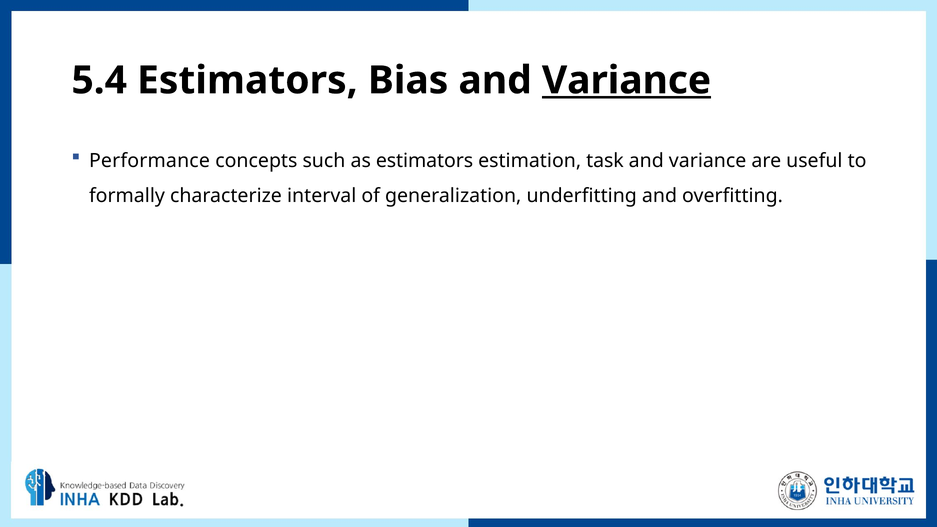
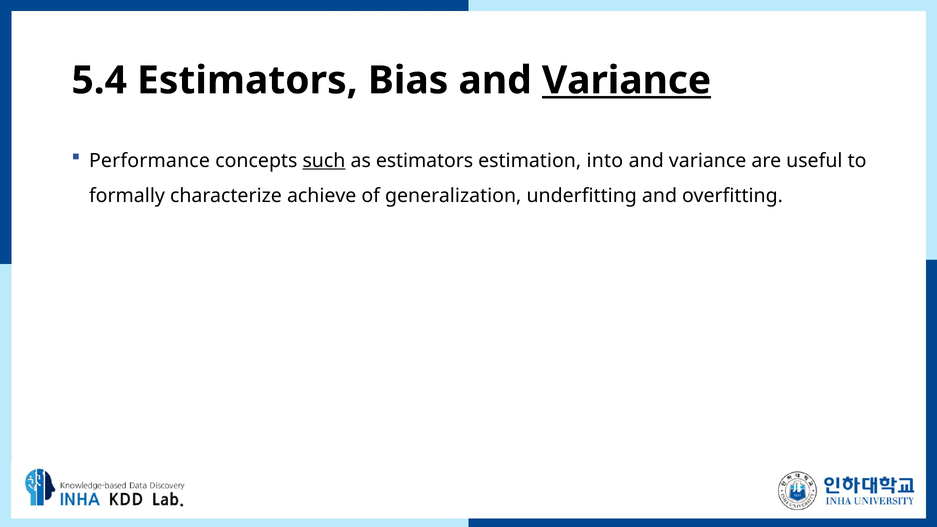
such underline: none -> present
task: task -> into
interval: interval -> achieve
